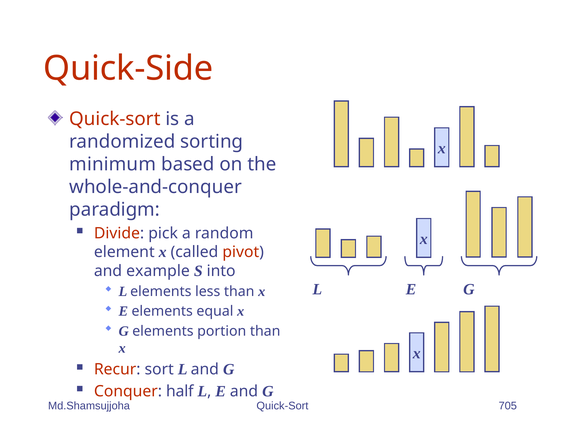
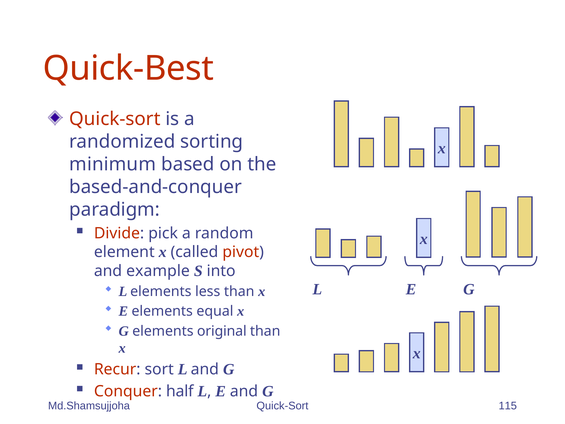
Quick-Side: Quick-Side -> Quick-Best
whole-and-conquer: whole-and-conquer -> based-and-conquer
portion: portion -> original
705: 705 -> 115
